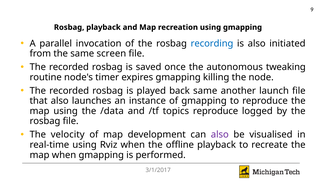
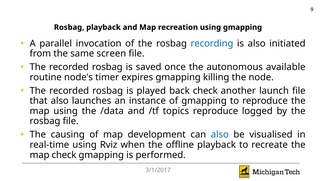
tweaking: tweaking -> available
back same: same -> check
velocity: velocity -> causing
also at (220, 135) colour: purple -> blue
map when: when -> check
